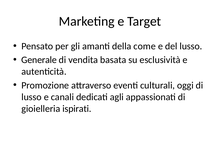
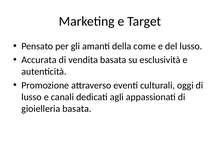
Generale: Generale -> Accurata
gioielleria ispirati: ispirati -> basata
